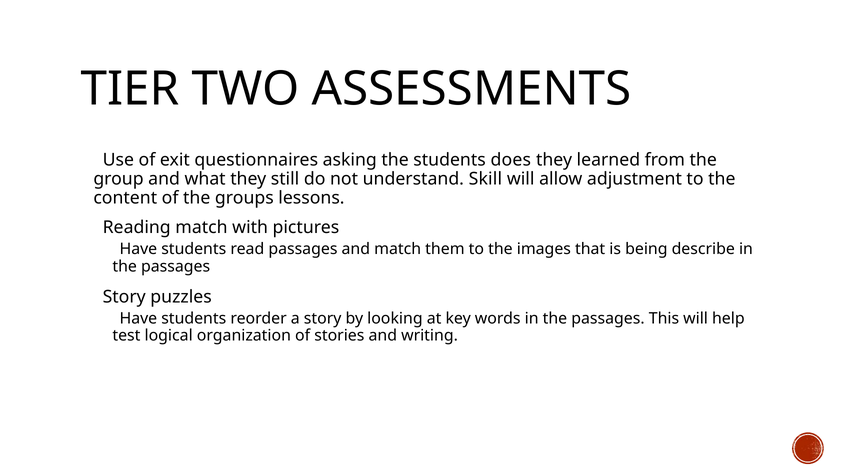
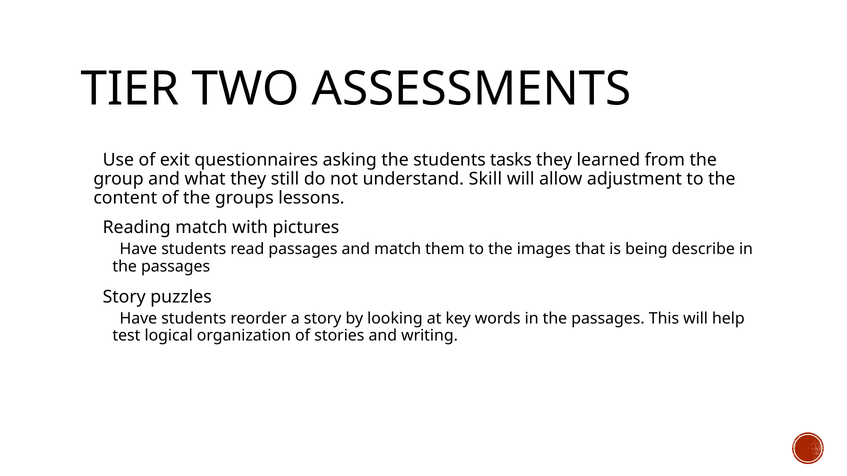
does: does -> tasks
